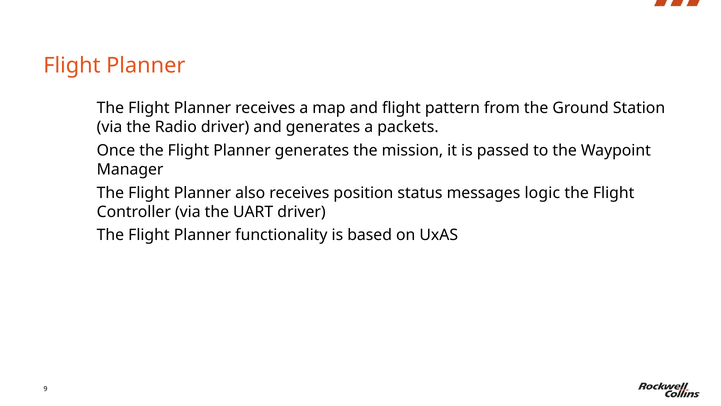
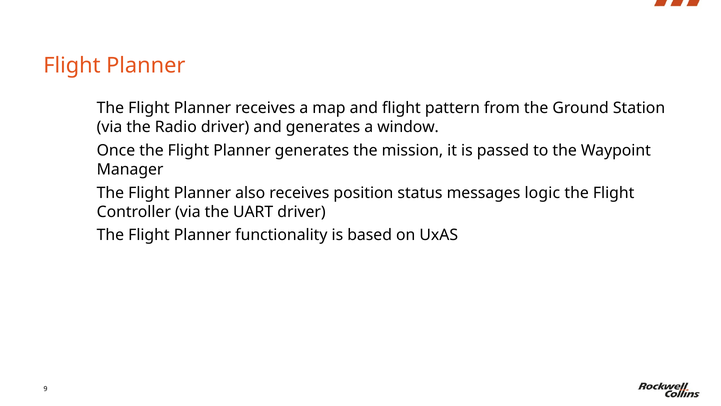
packets: packets -> window
